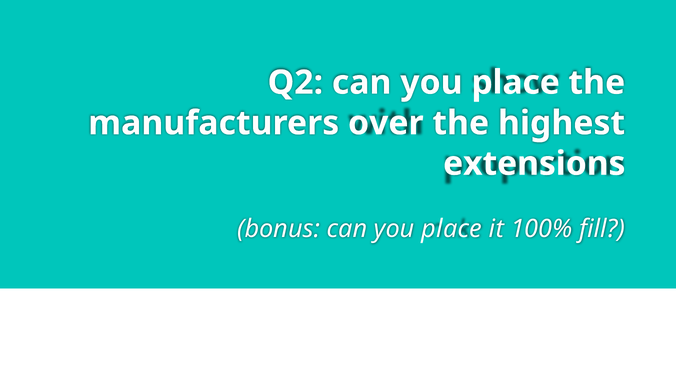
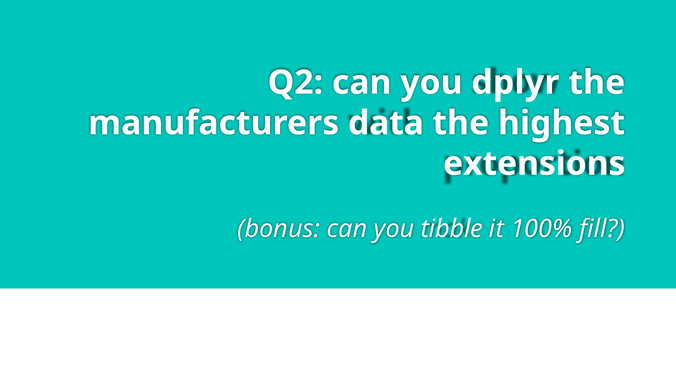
Q2 can you place: place -> dplyr
over: over -> data
bonus can you place: place -> tibble
